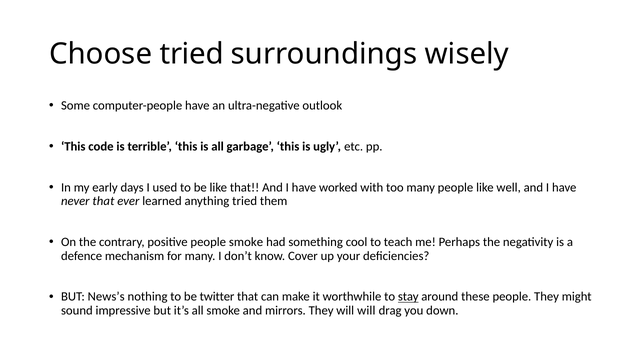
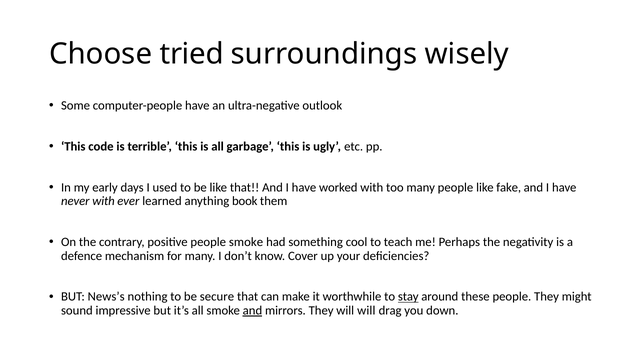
well: well -> fake
never that: that -> with
anything tried: tried -> book
twitter: twitter -> secure
and at (252, 310) underline: none -> present
